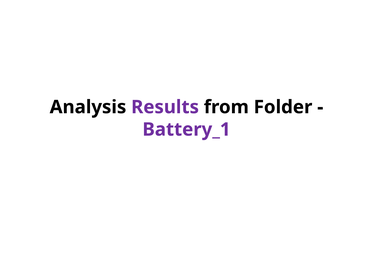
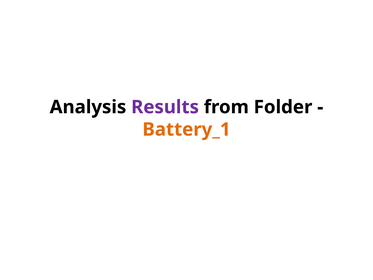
Battery_1 colour: purple -> orange
